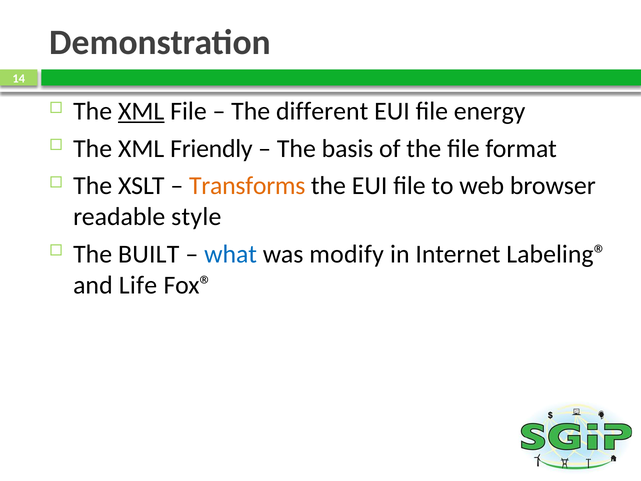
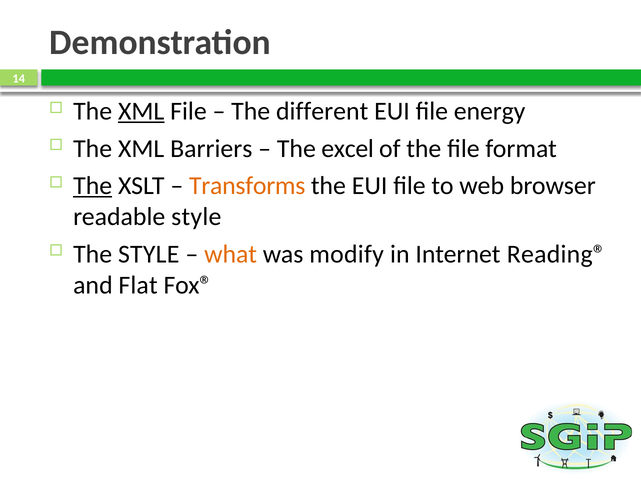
Friendly: Friendly -> Barriers
basis: basis -> excel
The at (93, 186) underline: none -> present
The BUILT: BUILT -> STYLE
what colour: blue -> orange
Labeling®: Labeling® -> Reading®
Life: Life -> Flat
